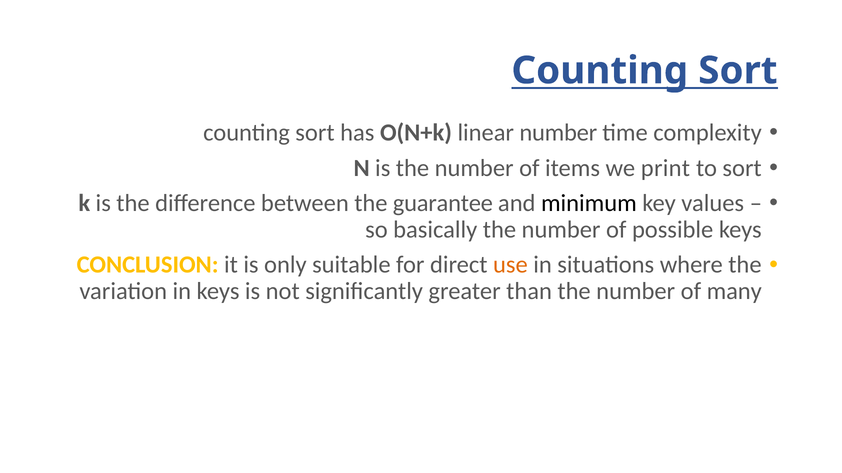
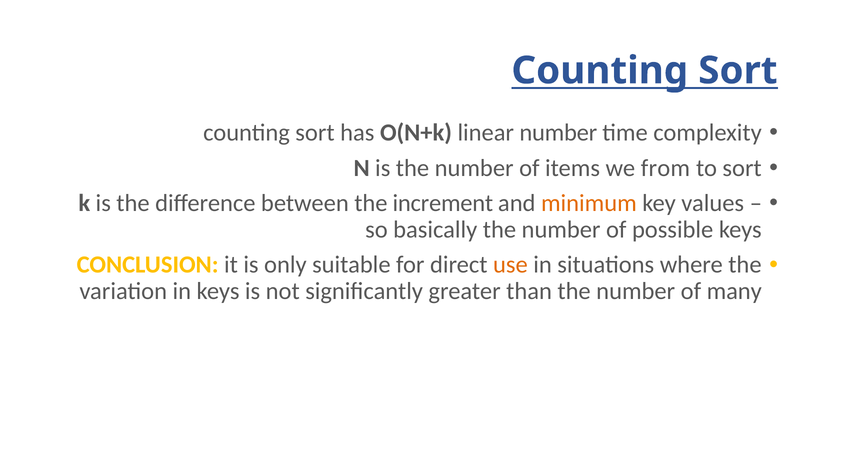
print: print -> from
guarantee: guarantee -> increment
minimum colour: black -> orange
